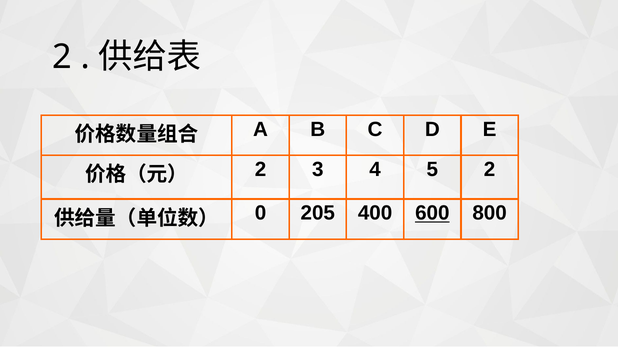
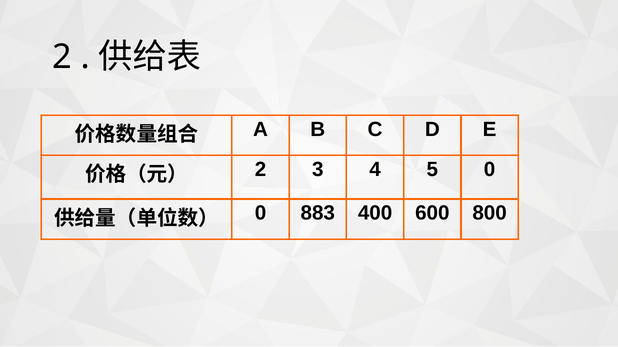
5 2: 2 -> 0
205: 205 -> 883
600 underline: present -> none
